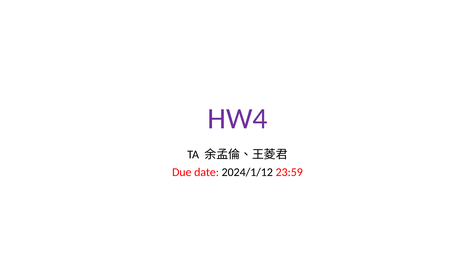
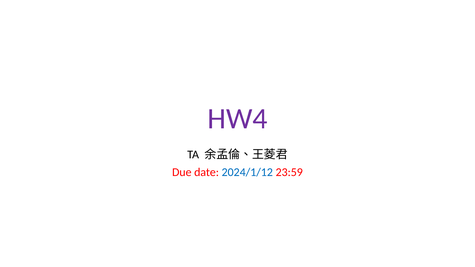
2024/1/12 colour: black -> blue
